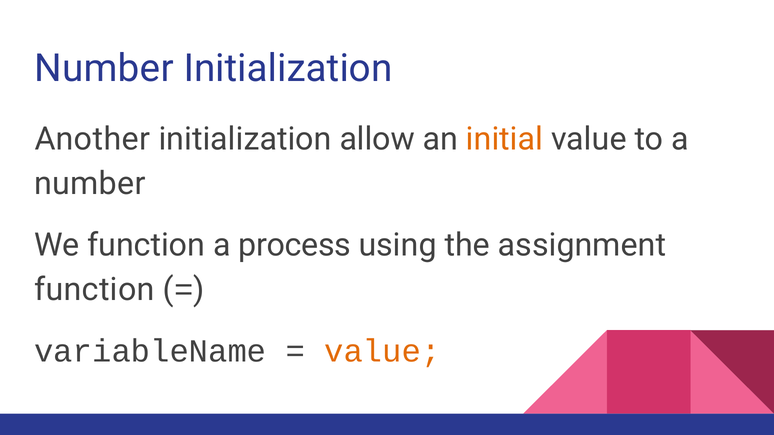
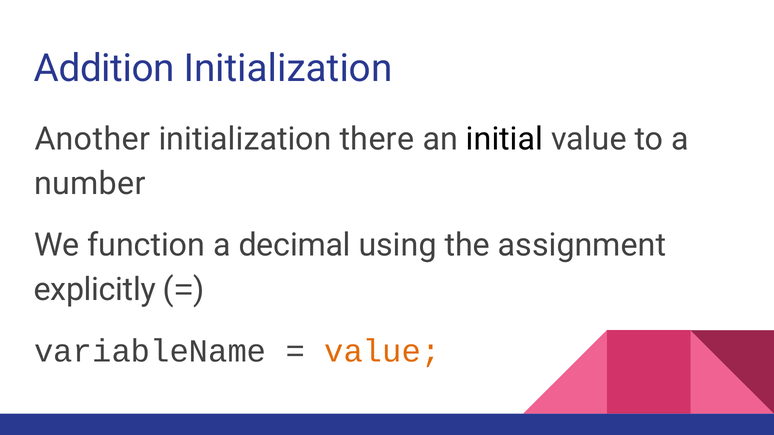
Number at (104, 68): Number -> Addition
allow: allow -> there
initial colour: orange -> black
process: process -> decimal
function at (94, 290): function -> explicitly
